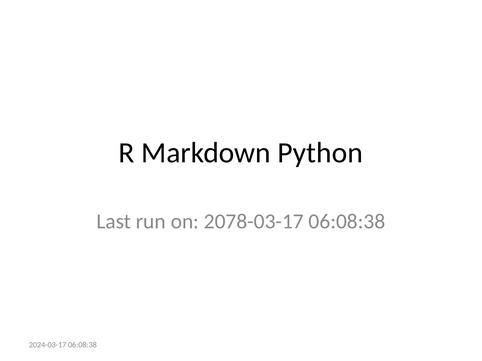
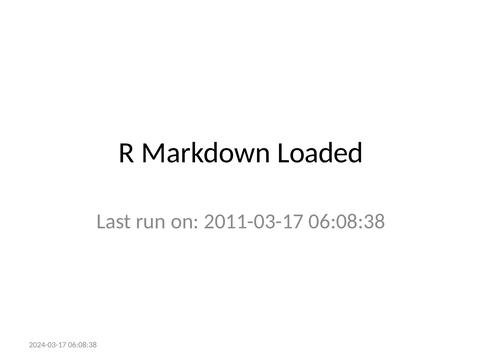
Python: Python -> Loaded
2078-03-17: 2078-03-17 -> 2011-03-17
